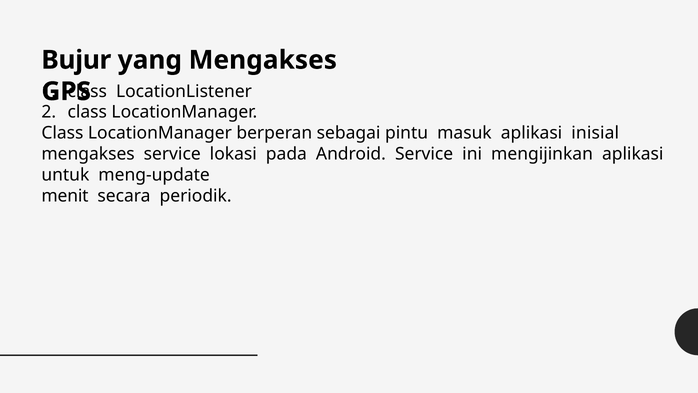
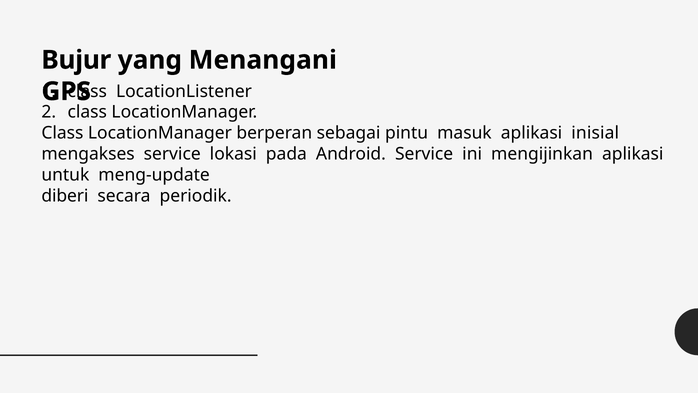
yang Mengakses: Mengakses -> Menangani
menit: menit -> diberi
